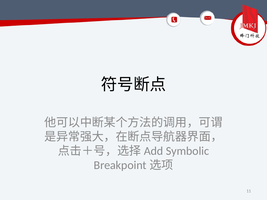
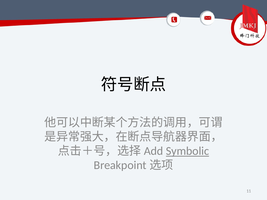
Symbolic underline: none -> present
